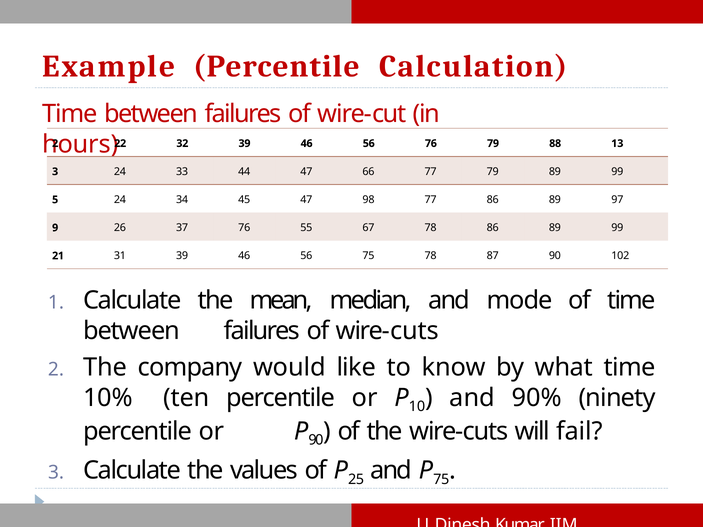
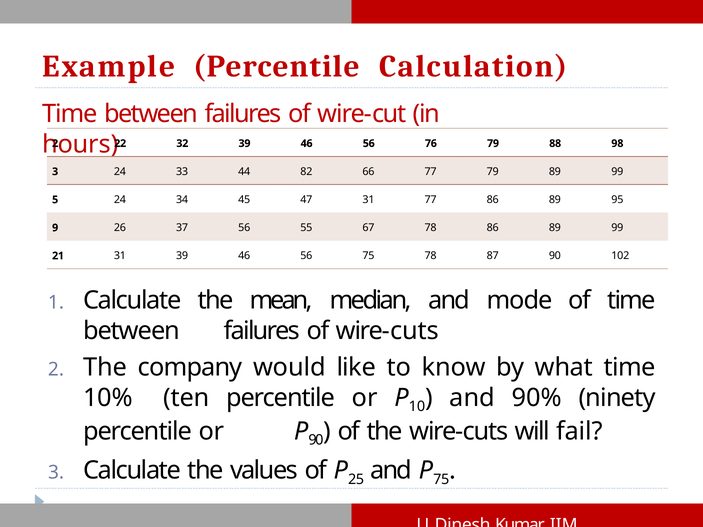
13: 13 -> 98
44 47: 47 -> 82
47 98: 98 -> 31
97: 97 -> 95
37 76: 76 -> 56
